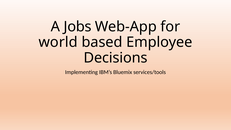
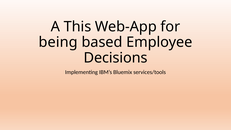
Jobs: Jobs -> This
world: world -> being
